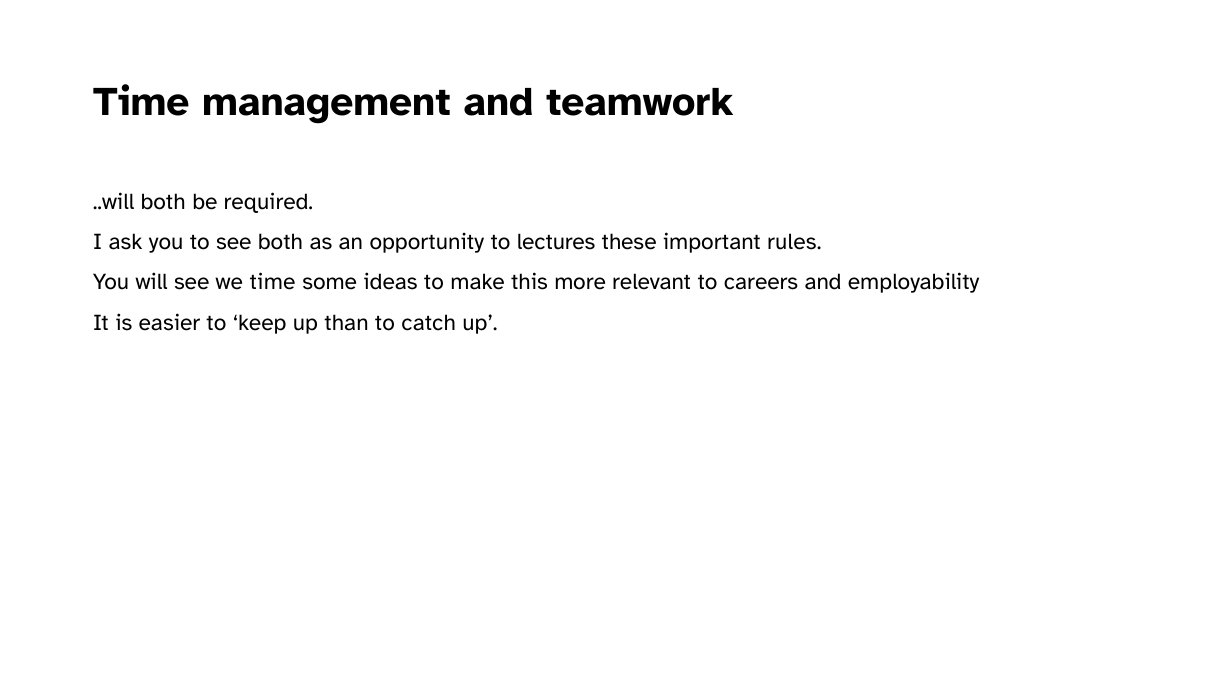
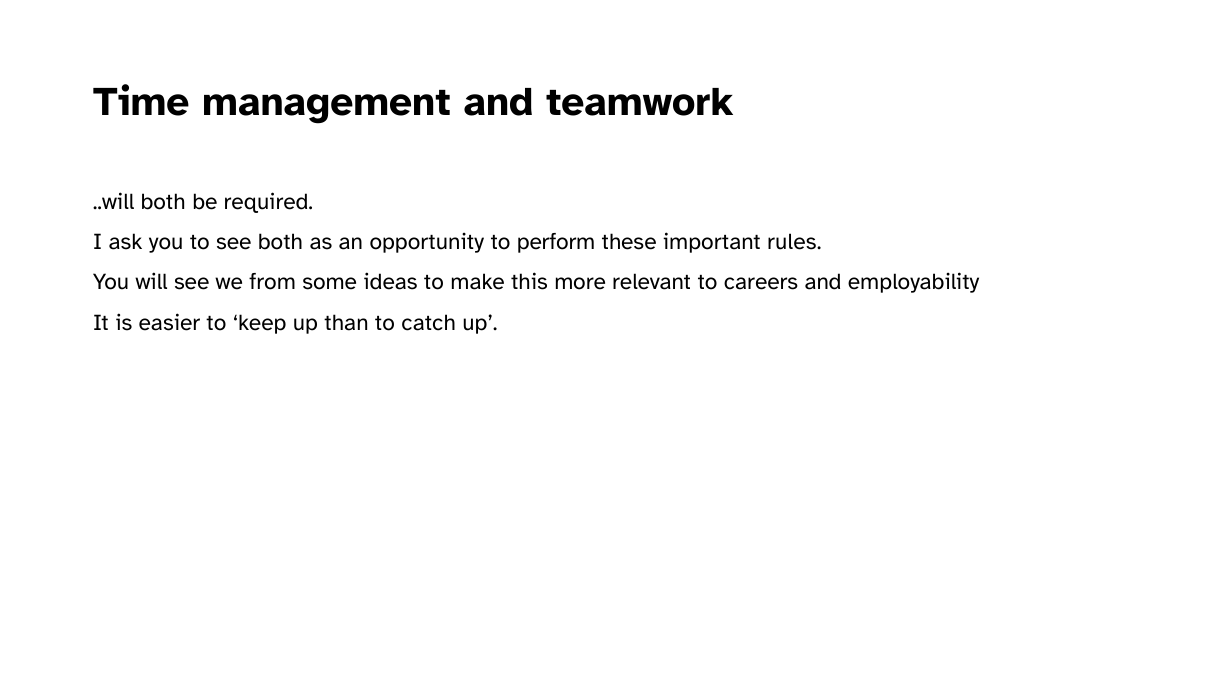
lectures: lectures -> perform
we time: time -> from
